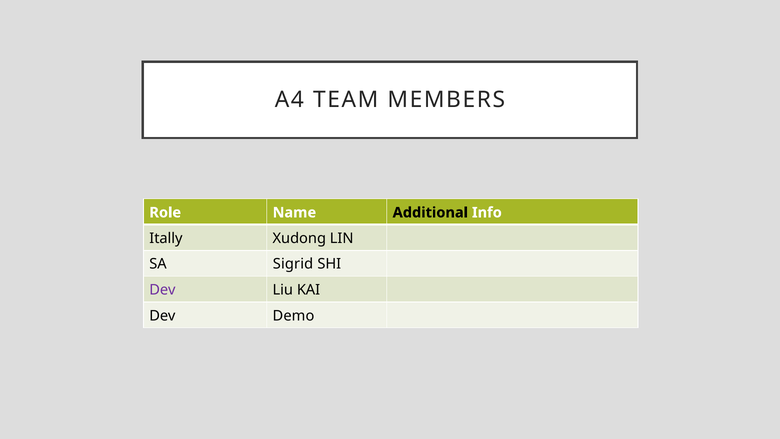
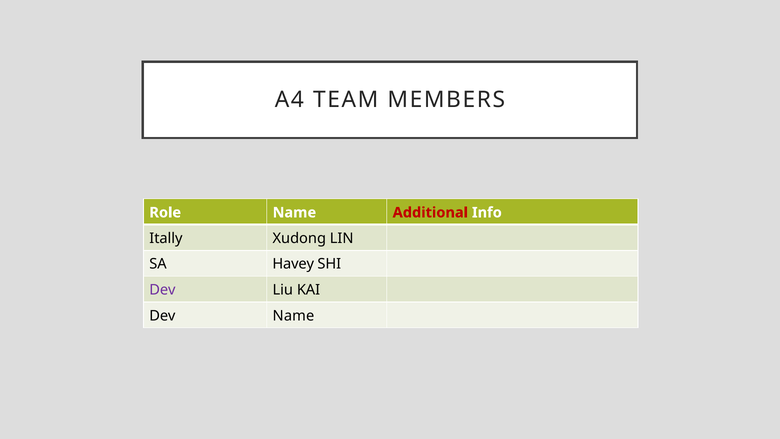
Additional colour: black -> red
Sigrid: Sigrid -> Havey
Dev Demo: Demo -> Name
